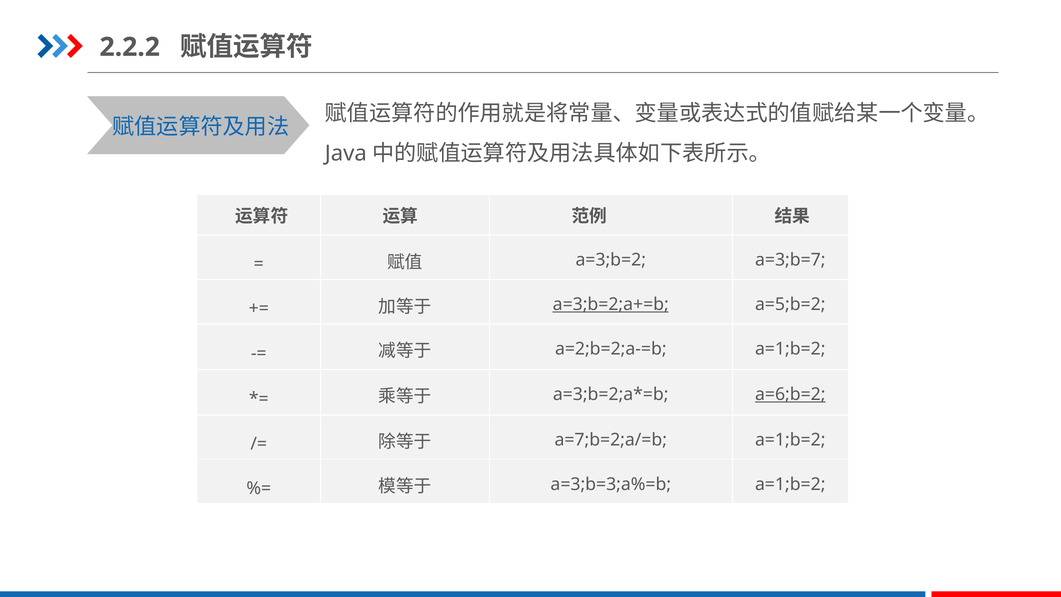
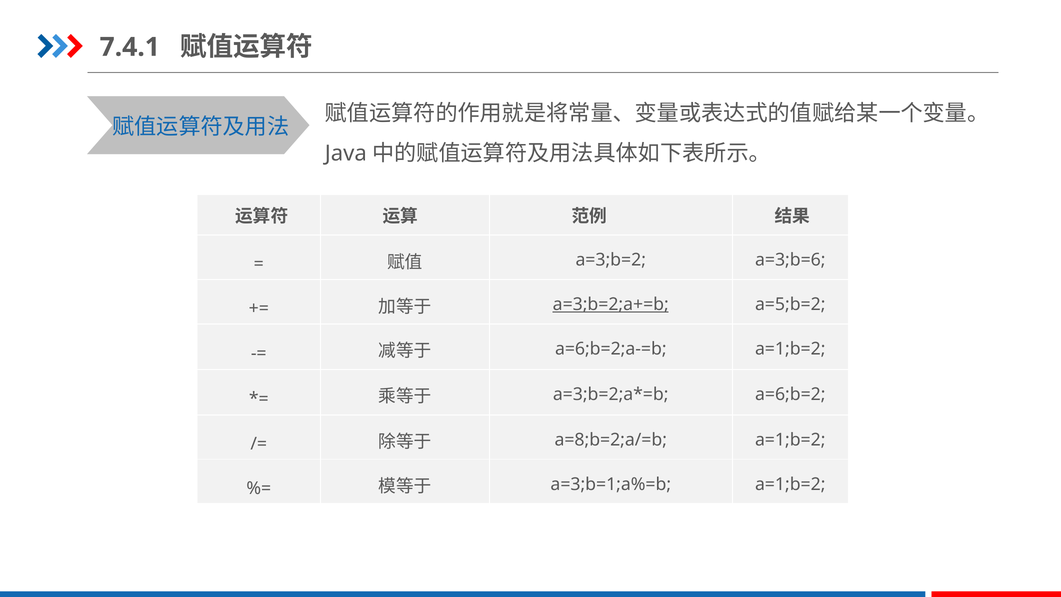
2.2.2: 2.2.2 -> 7.4.1
a=3;b=7: a=3;b=7 -> a=3;b=6
a=2;b=2;a-=b: a=2;b=2;a-=b -> a=6;b=2;a-=b
a=6;b=2 underline: present -> none
a=7;b=2;a/=b: a=7;b=2;a/=b -> a=8;b=2;a/=b
a=3;b=3;a%=b: a=3;b=3;a%=b -> a=3;b=1;a%=b
